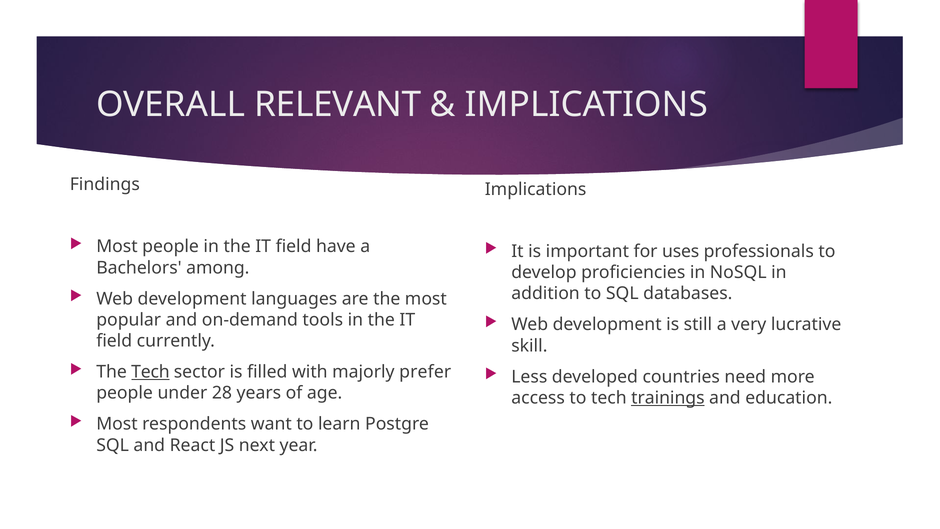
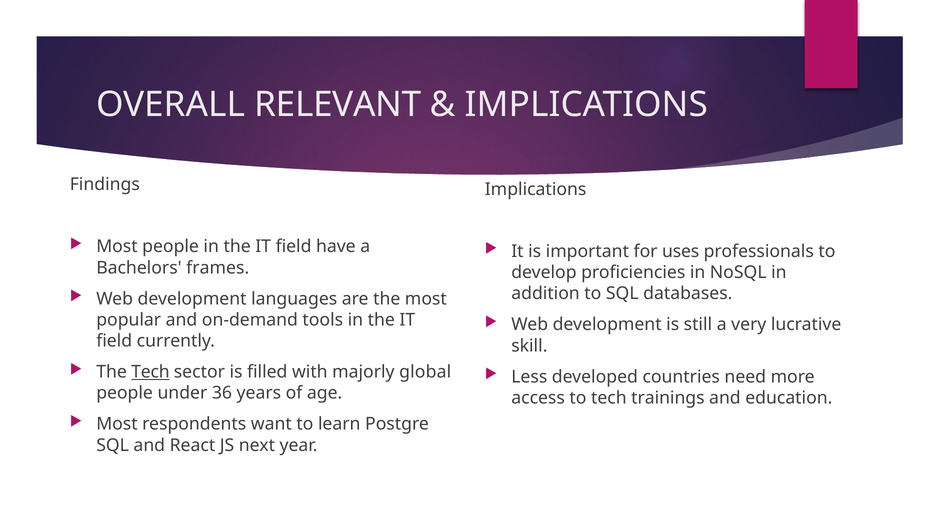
among: among -> frames
prefer: prefer -> global
28: 28 -> 36
trainings underline: present -> none
